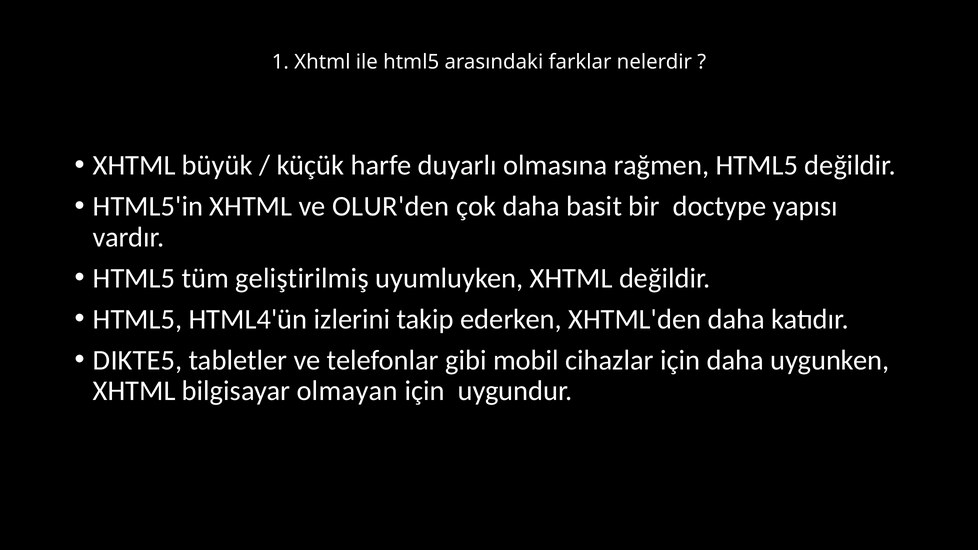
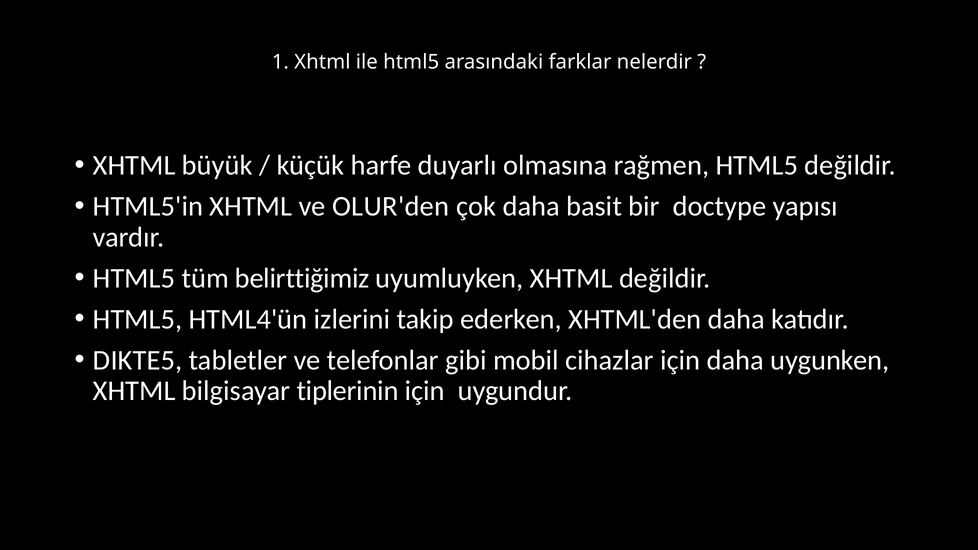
geliştirilmiş: geliştirilmiş -> belirttiğimiz
olmayan: olmayan -> tiplerinin
